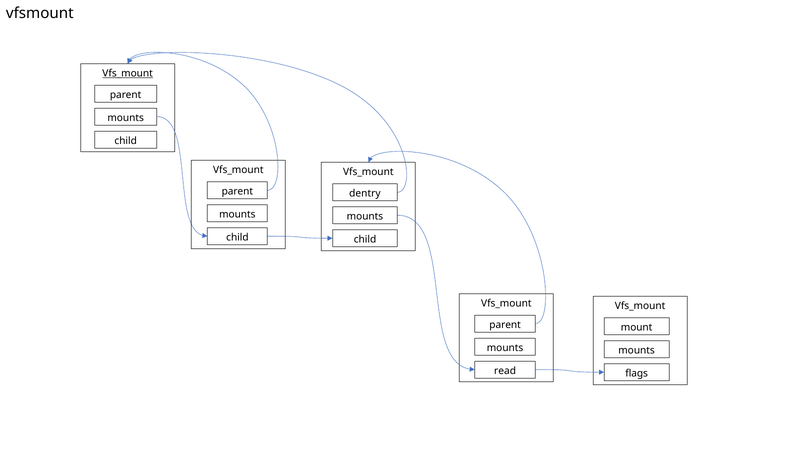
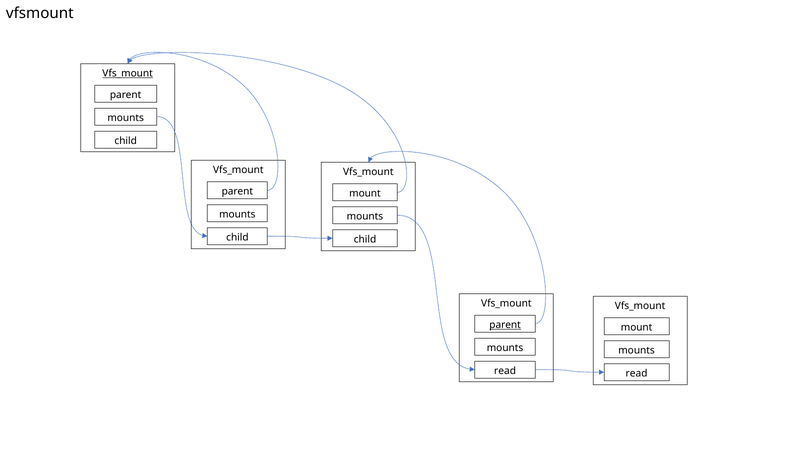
dentry at (365, 194): dentry -> mount
parent at (505, 325) underline: none -> present
flags at (637, 374): flags -> read
